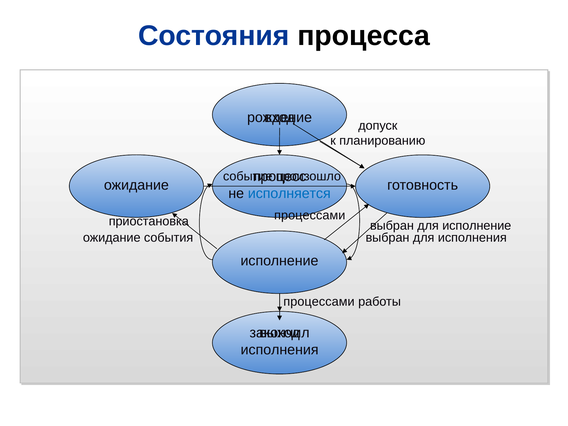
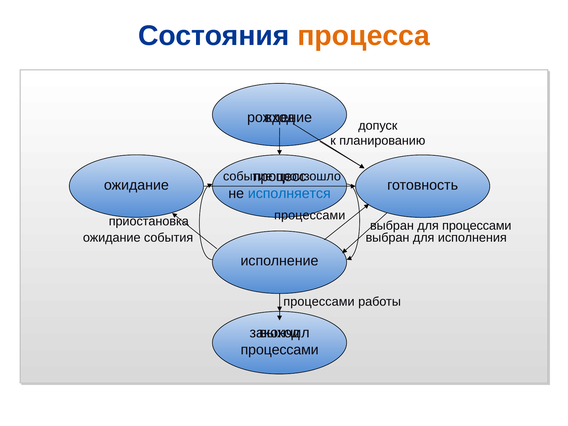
процесса colour: black -> orange
для исполнение: исполнение -> процессами
исполнения at (280, 350): исполнения -> процессами
